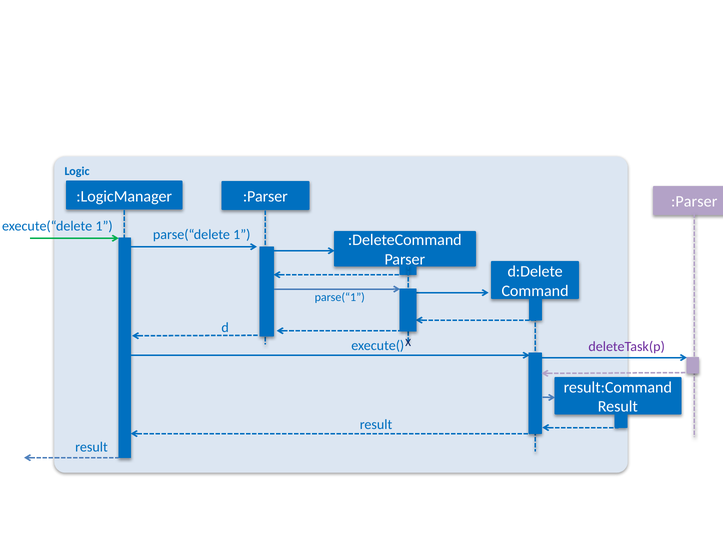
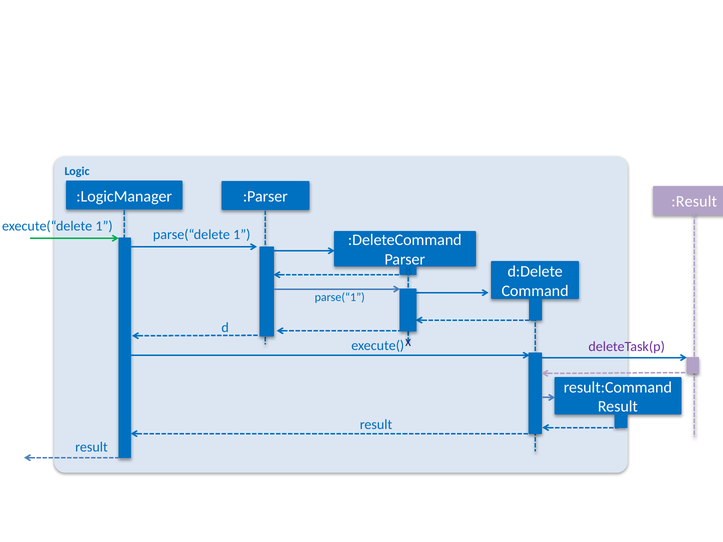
:Parser at (694, 202): :Parser -> :Result
